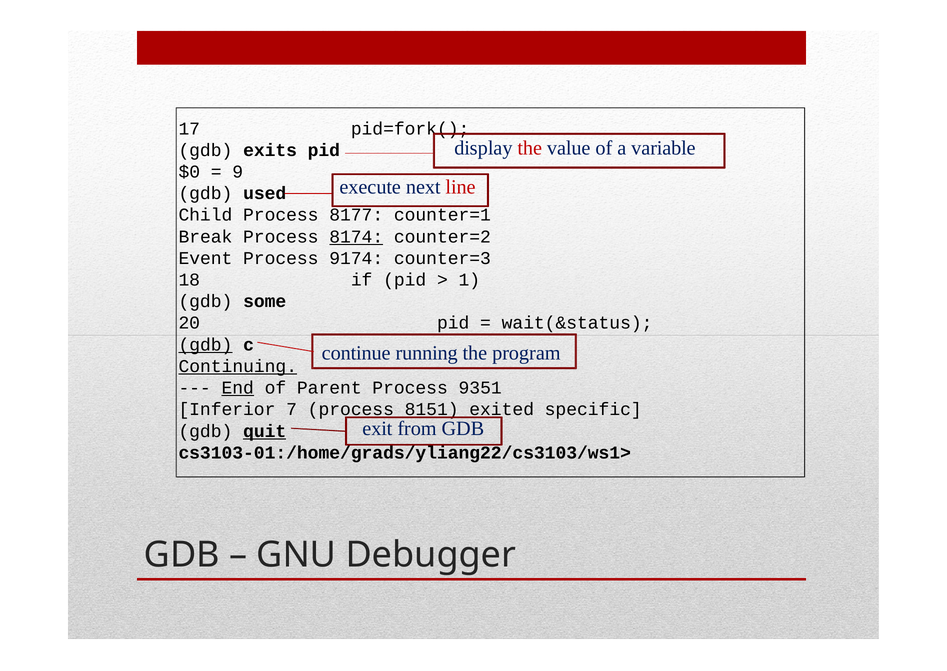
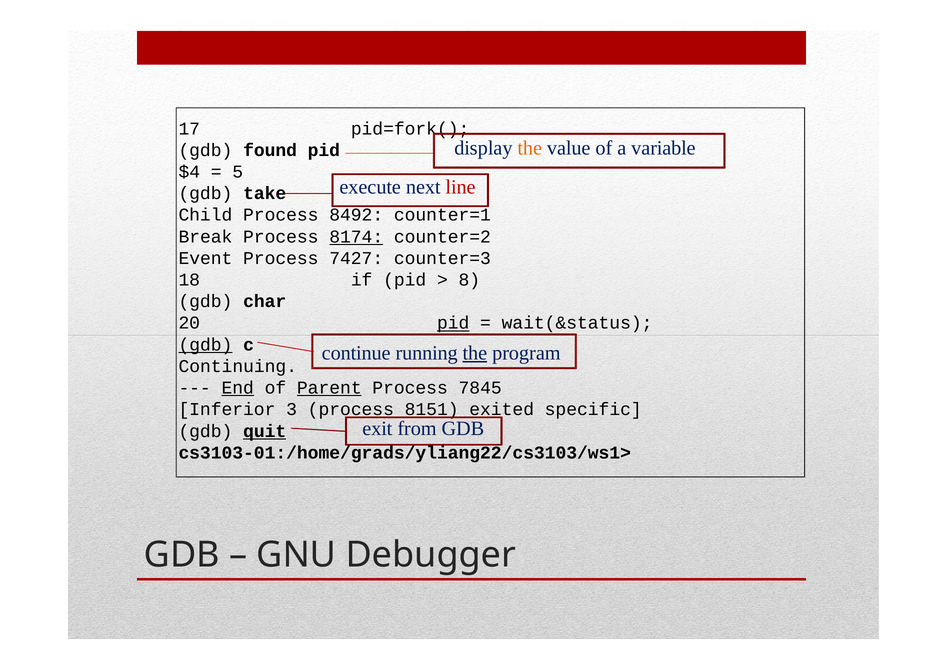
the at (530, 148) colour: red -> orange
exits: exits -> found
$0: $0 -> $4
9: 9 -> 5
used: used -> take
8177: 8177 -> 8492
9174: 9174 -> 7427
1: 1 -> 8
some: some -> char
pid at (453, 323) underline: none -> present
the at (475, 353) underline: none -> present
Continuing underline: present -> none
Parent underline: none -> present
9351: 9351 -> 7845
7: 7 -> 3
